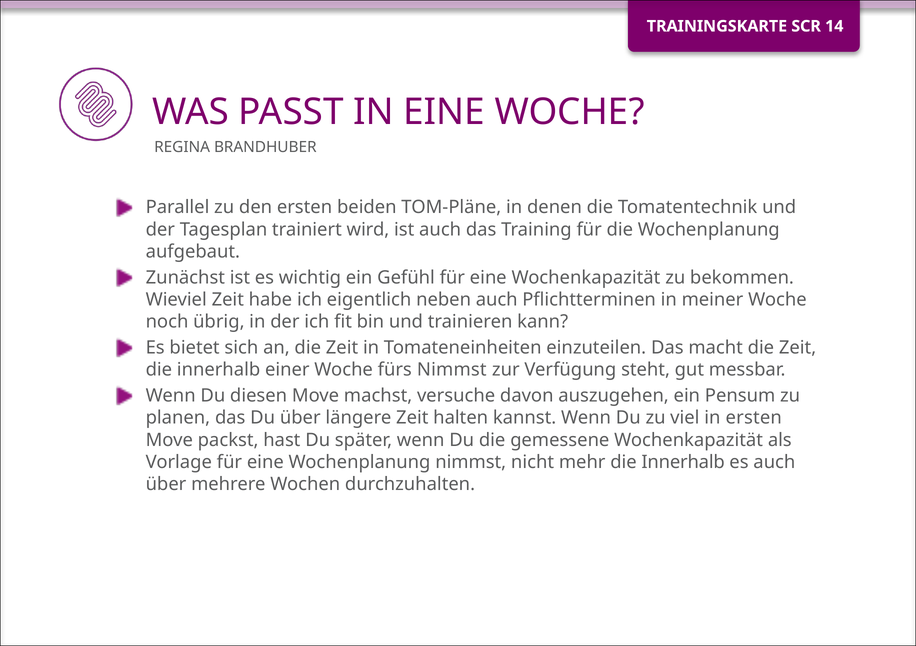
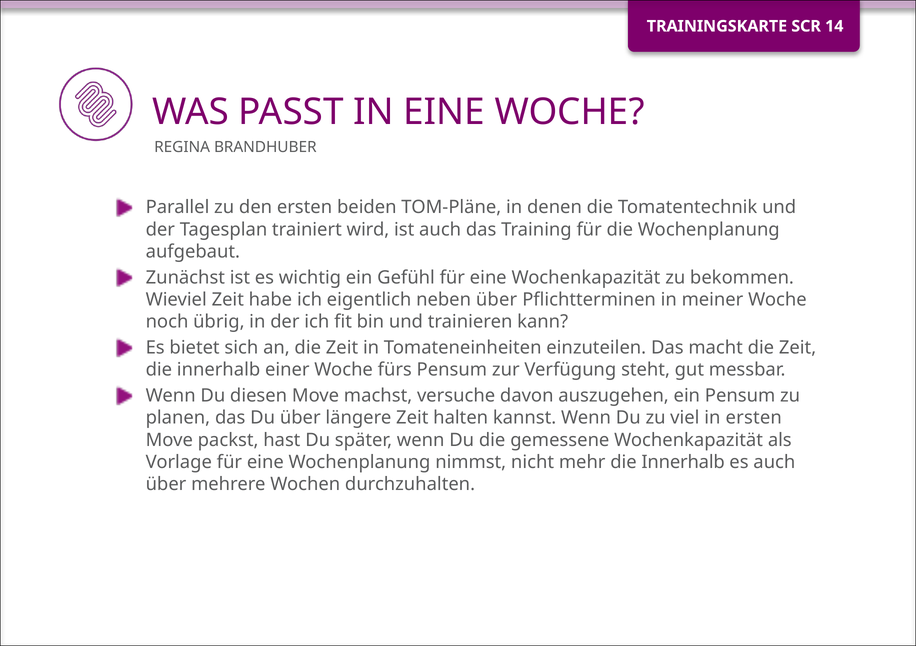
neben auch: auch -> über
fürs Nimmst: Nimmst -> Pensum
